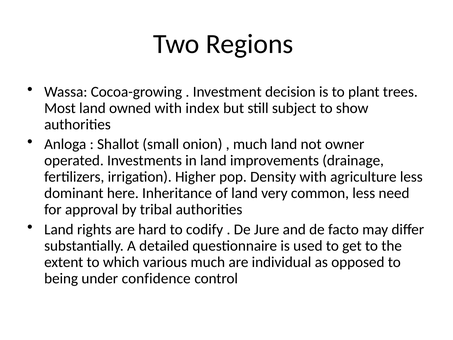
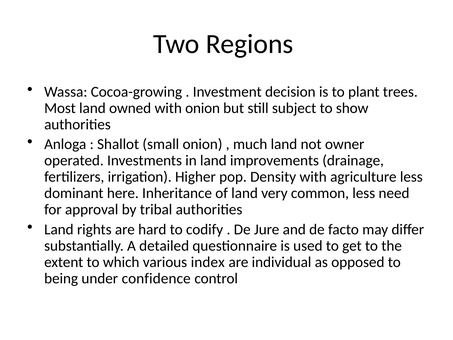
with index: index -> onion
various much: much -> index
